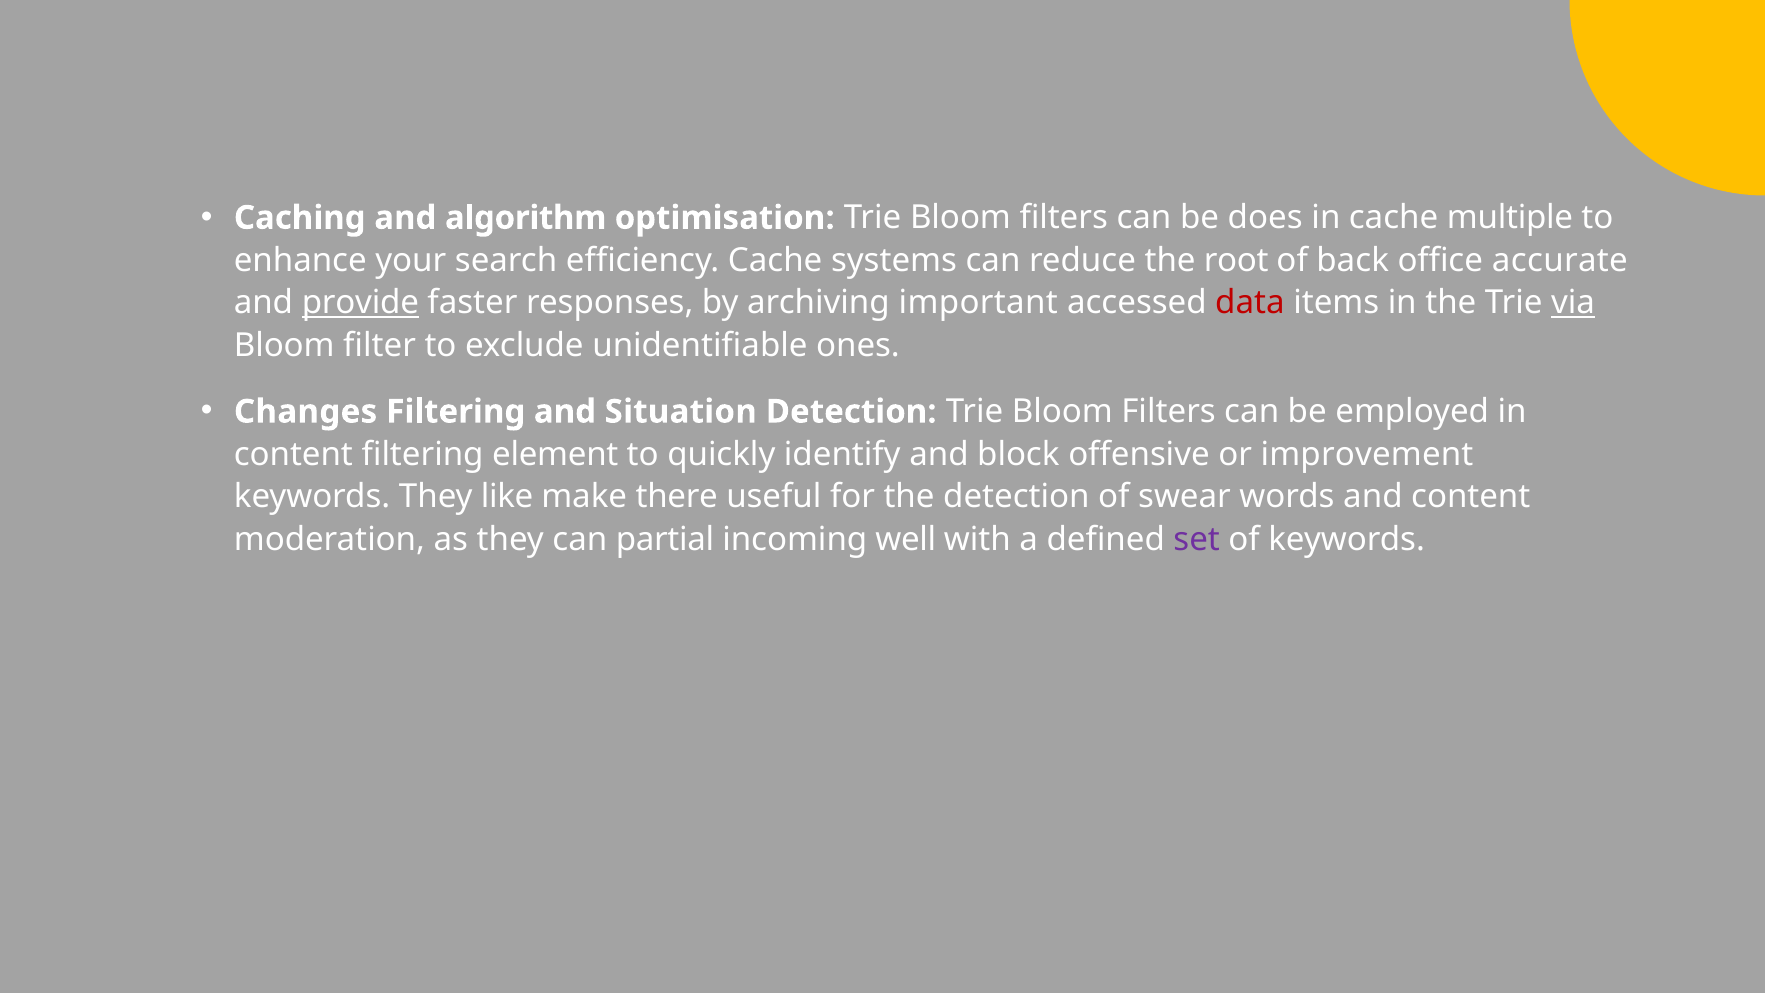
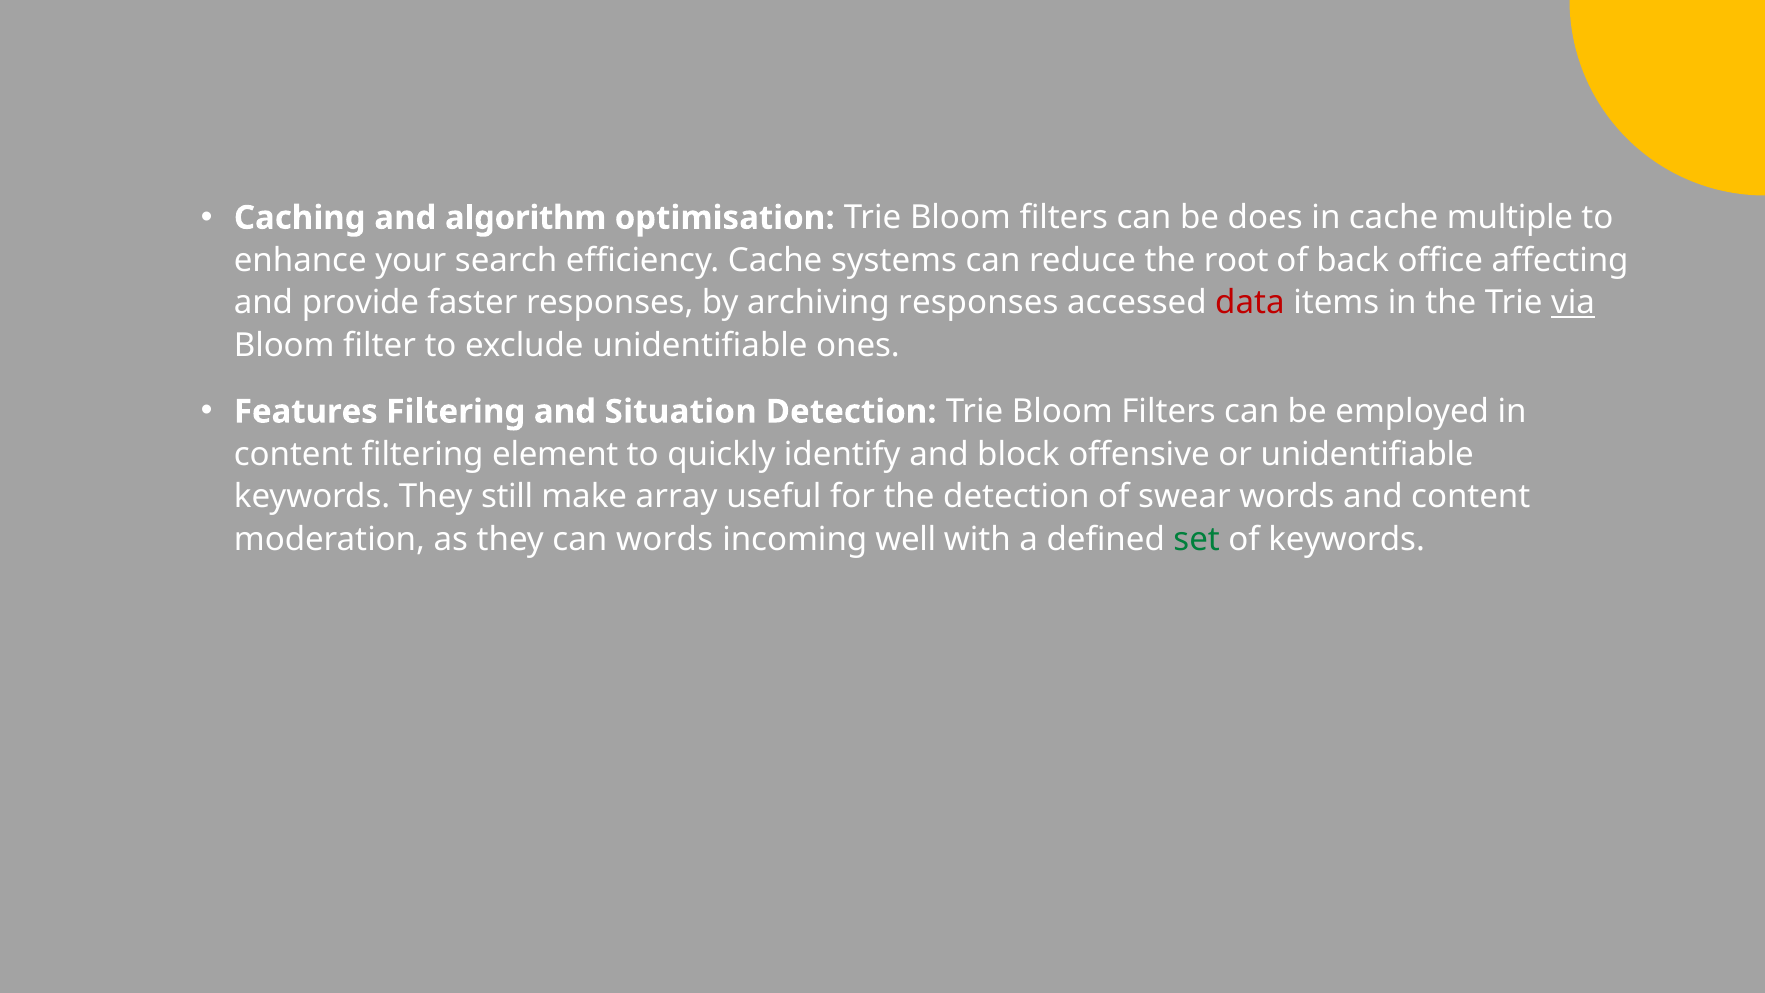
accurate: accurate -> affecting
provide underline: present -> none
archiving important: important -> responses
Changes: Changes -> Features
or improvement: improvement -> unidentifiable
like: like -> still
there: there -> array
can partial: partial -> words
set colour: purple -> green
